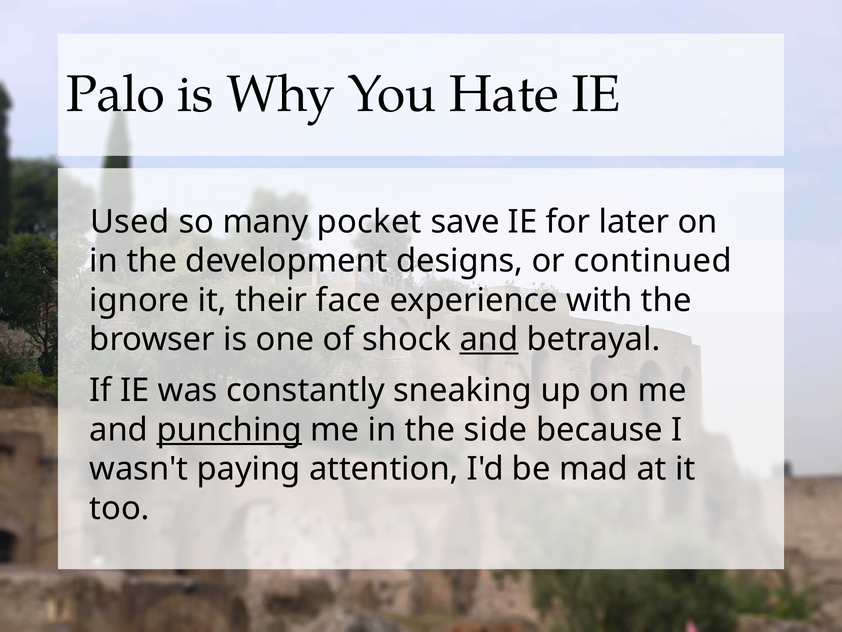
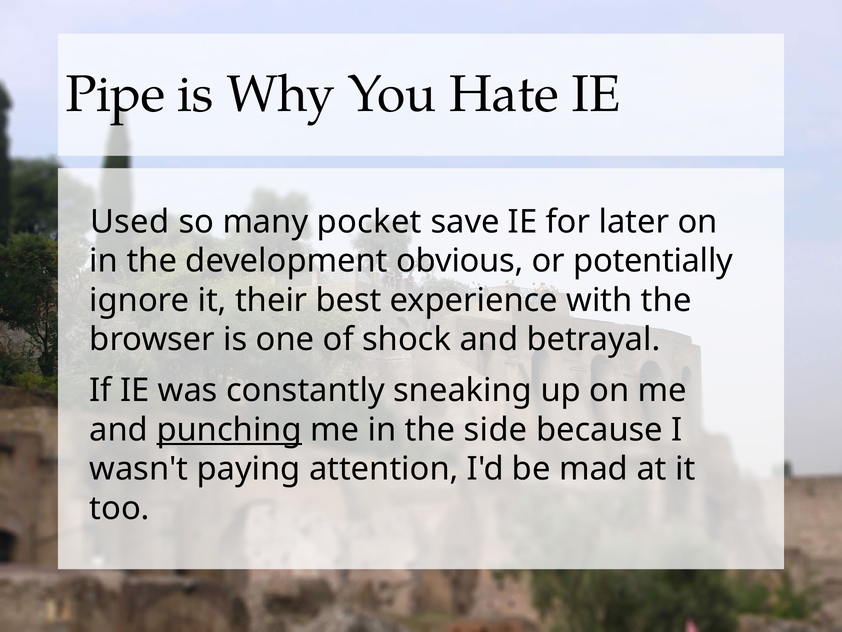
Palo: Palo -> Pipe
designs: designs -> obvious
continued: continued -> potentially
face: face -> best
and at (489, 339) underline: present -> none
